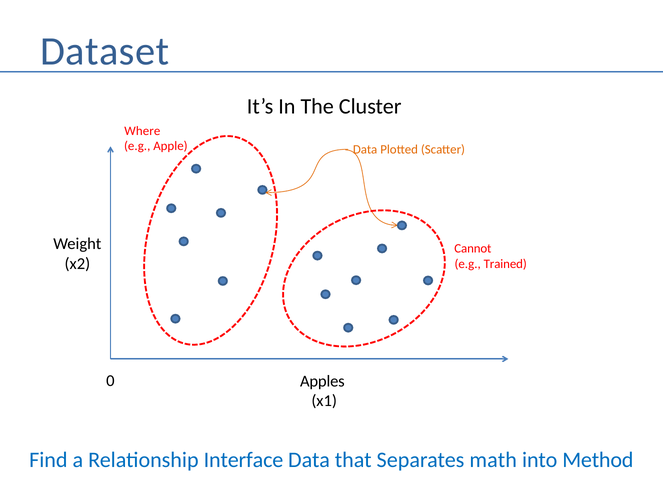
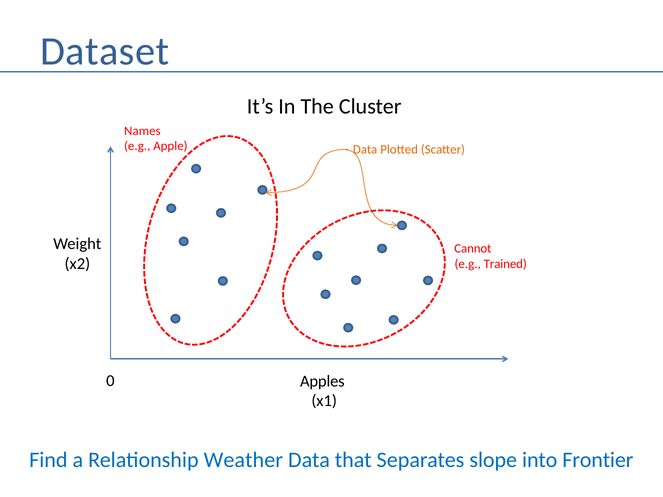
Where: Where -> Names
Interface: Interface -> Weather
math: math -> slope
Method: Method -> Frontier
